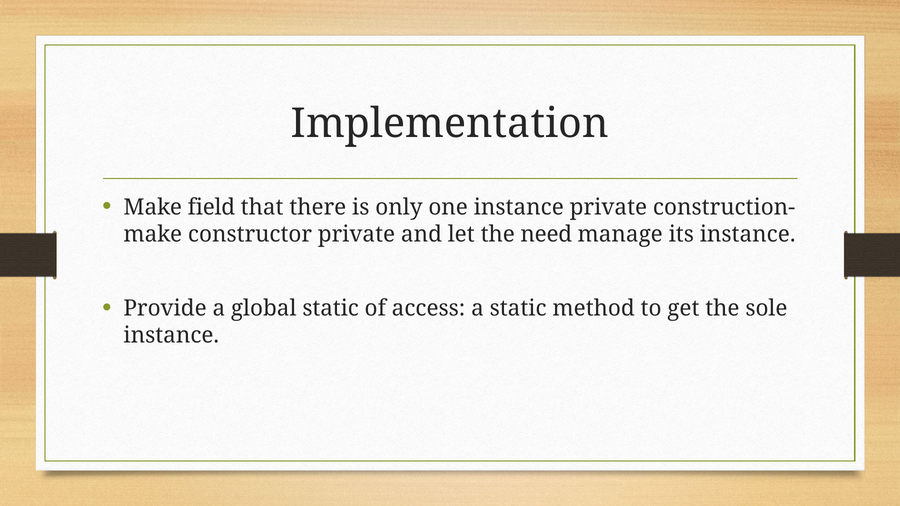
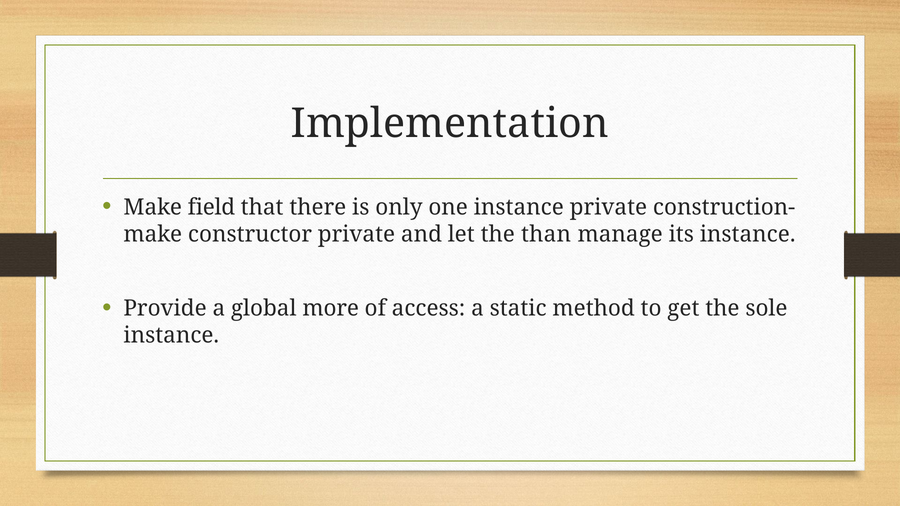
need: need -> than
global static: static -> more
